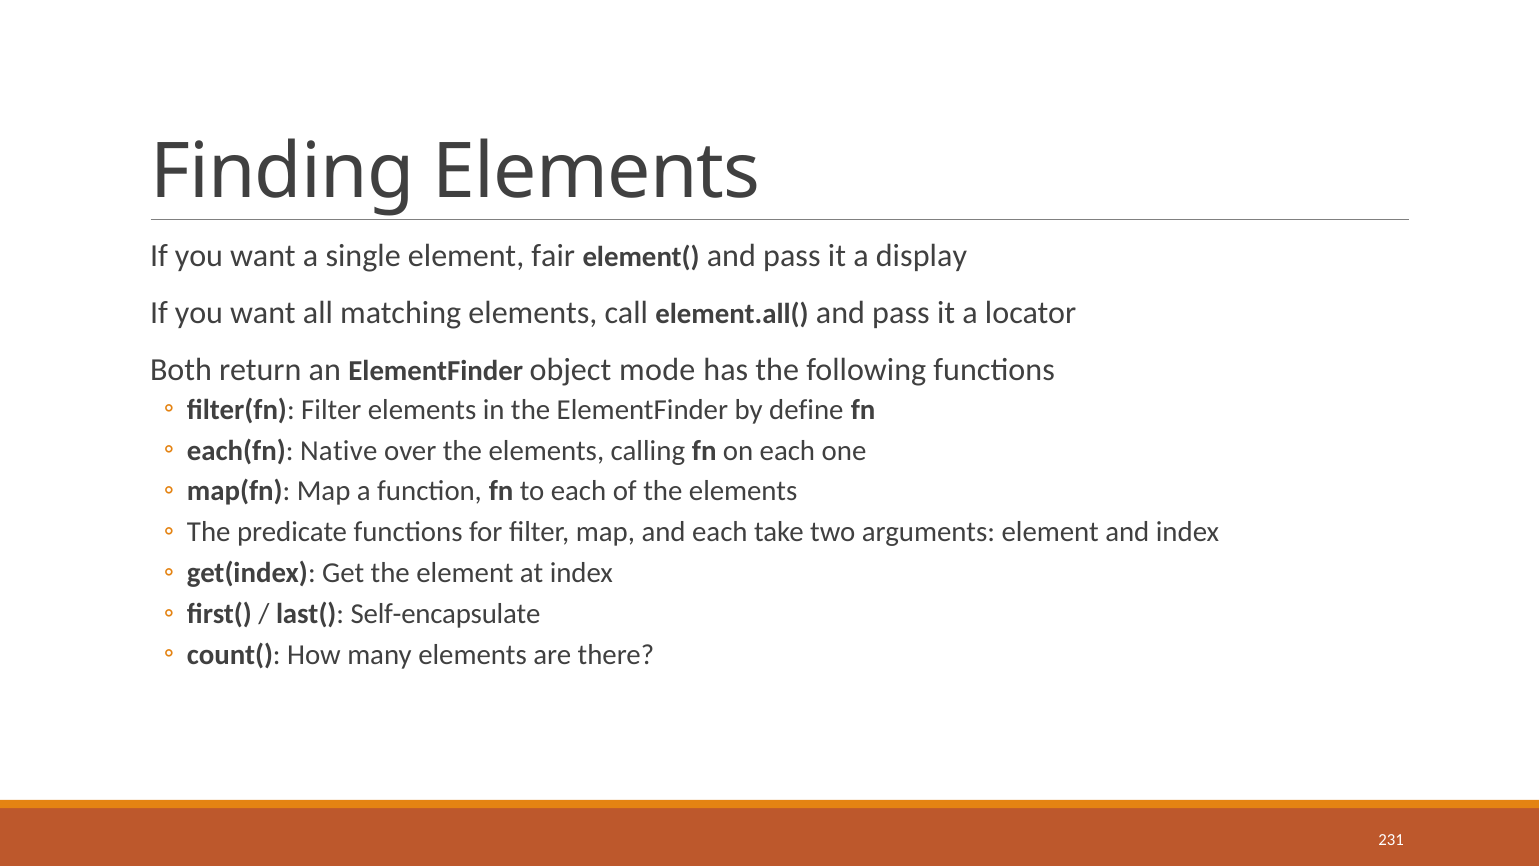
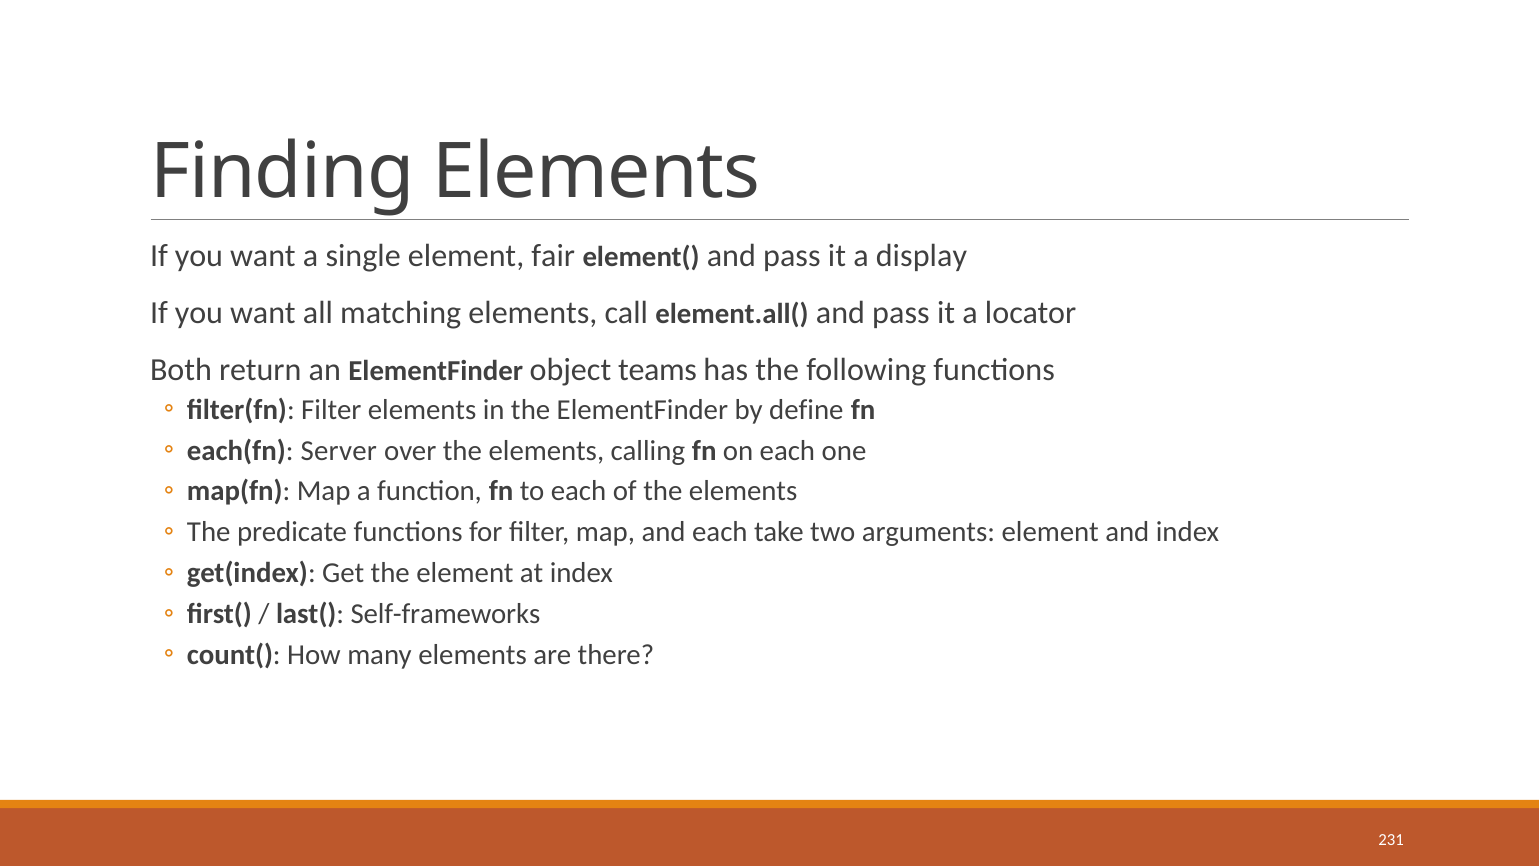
mode: mode -> teams
Native: Native -> Server
Self-encapsulate: Self-encapsulate -> Self-frameworks
